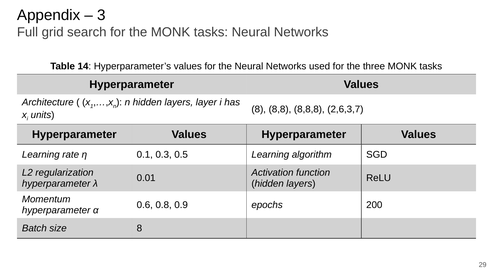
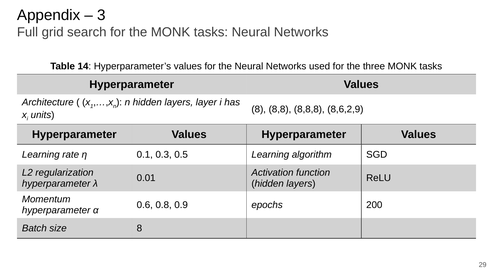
2,6,3,7: 2,6,3,7 -> 8,6,2,9
